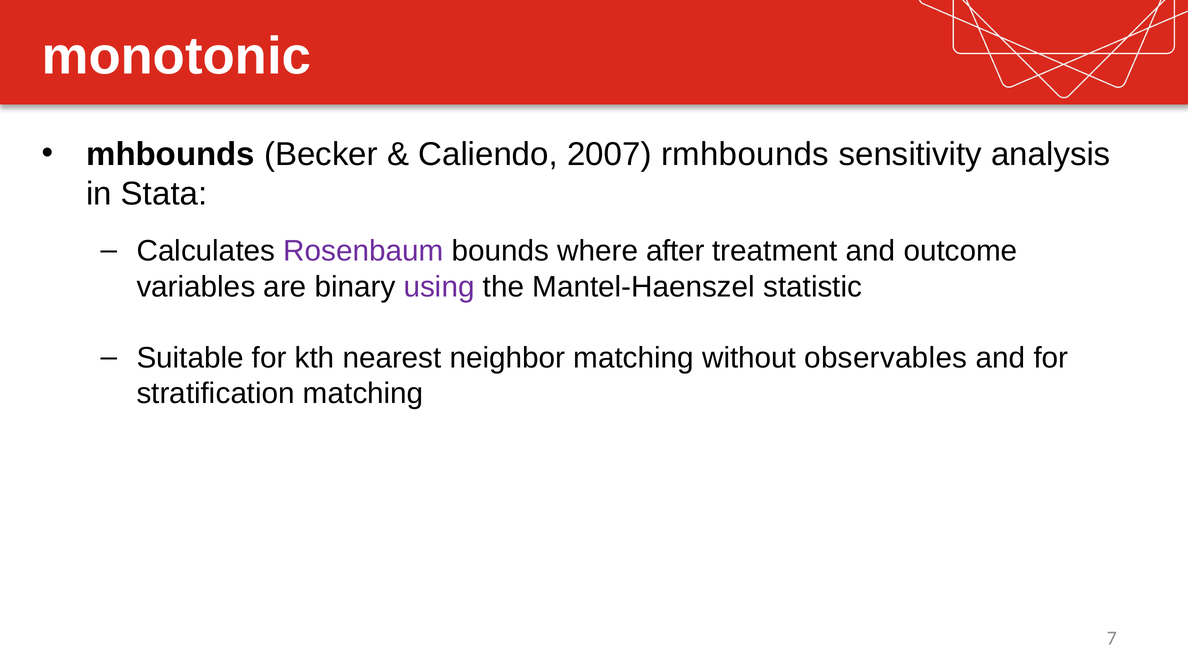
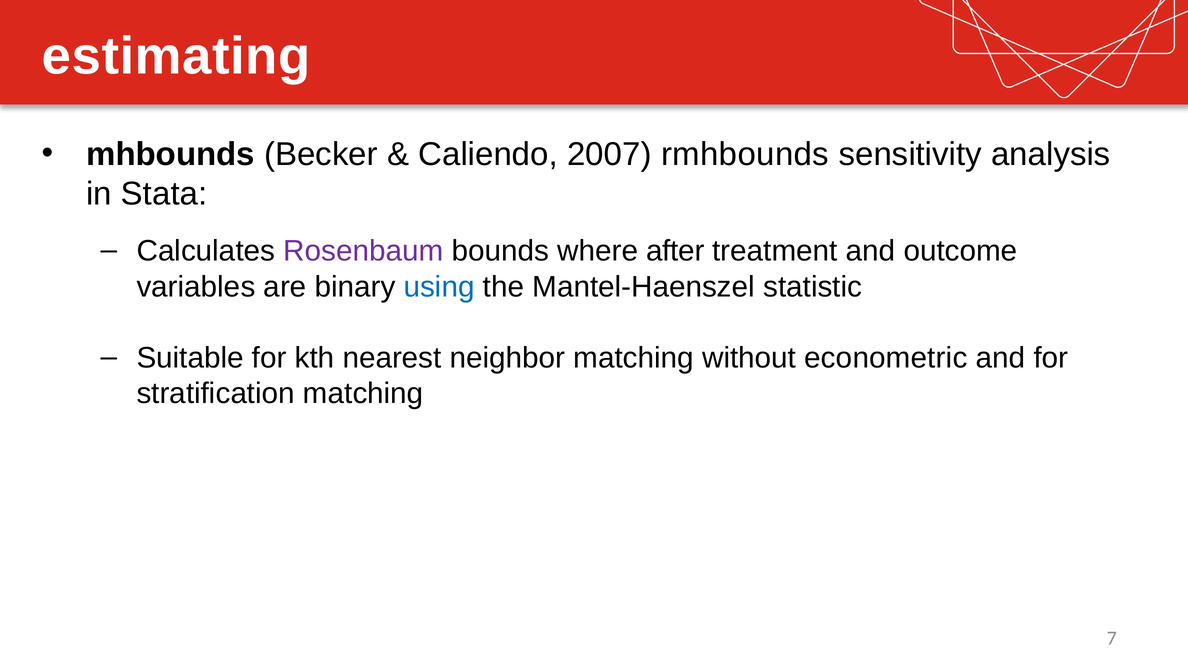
monotonic: monotonic -> estimating
using colour: purple -> blue
observables: observables -> econometric
